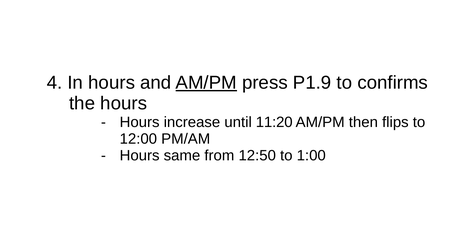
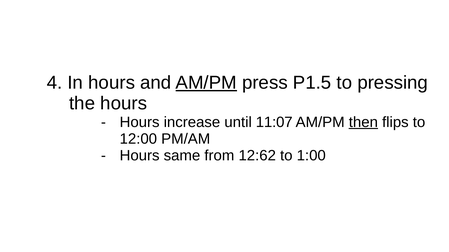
P1.9: P1.9 -> P1.5
confirms: confirms -> pressing
11:20: 11:20 -> 11:07
then underline: none -> present
12:50: 12:50 -> 12:62
